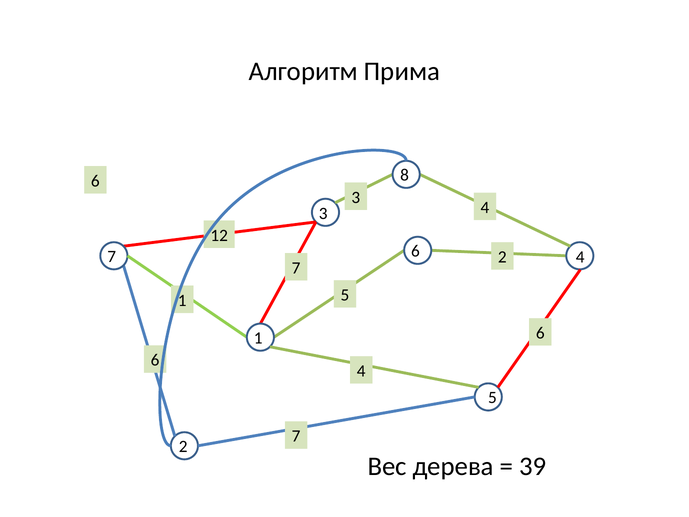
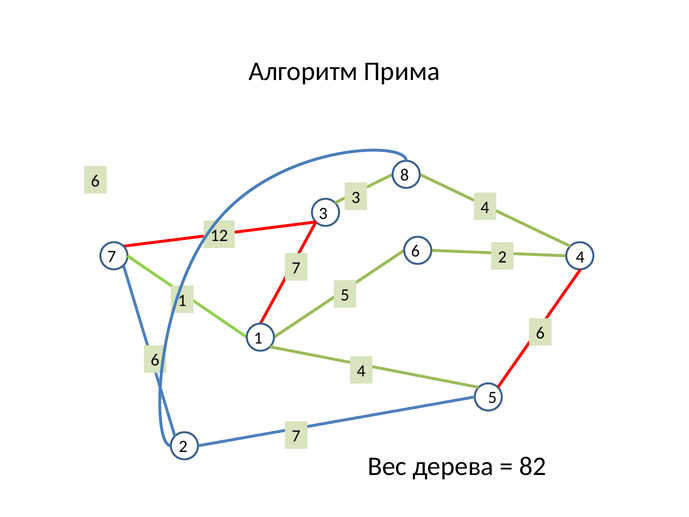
39: 39 -> 82
